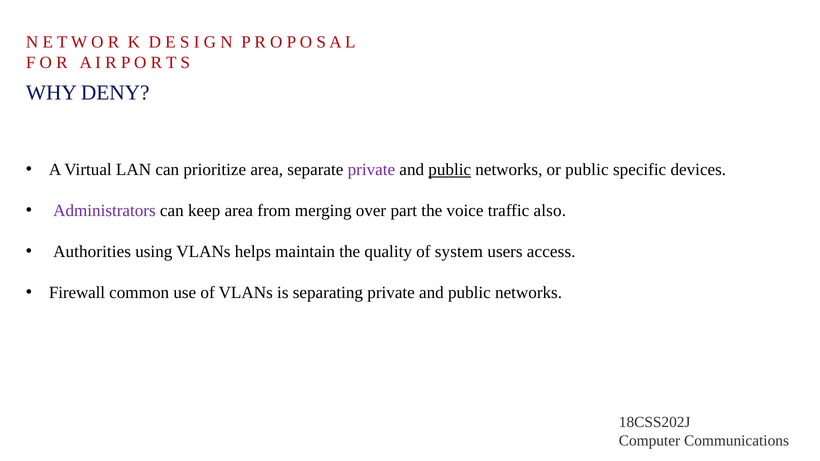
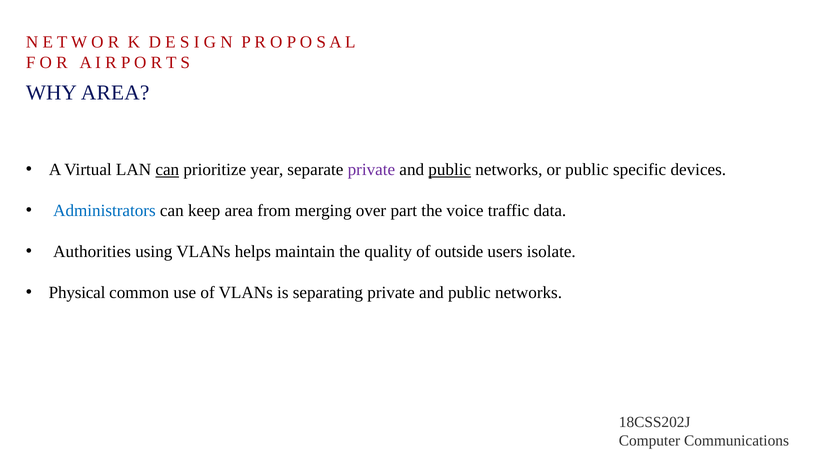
WHY DENY: DENY -> AREA
can at (167, 170) underline: none -> present
prioritize area: area -> year
Administrators colour: purple -> blue
also: also -> data
system: system -> outside
access: access -> isolate
Firewall: Firewall -> Physical
